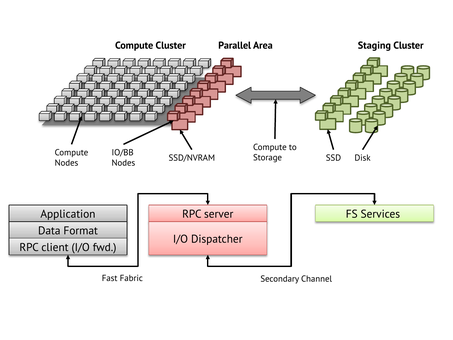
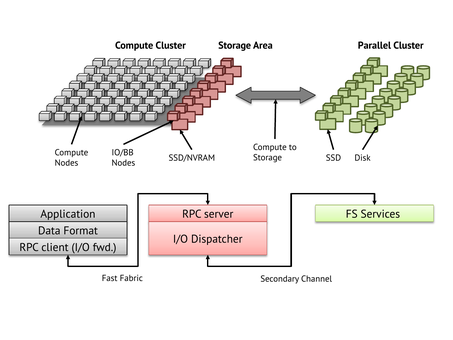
Parallel at (235, 45): Parallel -> Storage
Staging: Staging -> Parallel
